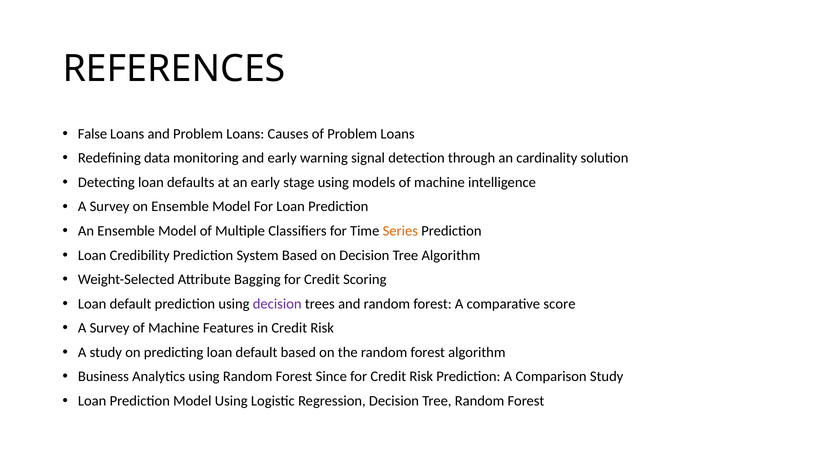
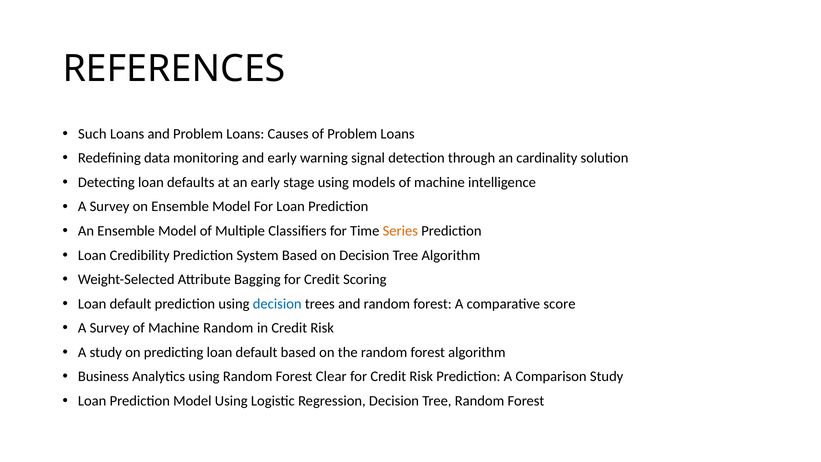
False: False -> Such
decision at (277, 304) colour: purple -> blue
Machine Features: Features -> Random
Since: Since -> Clear
